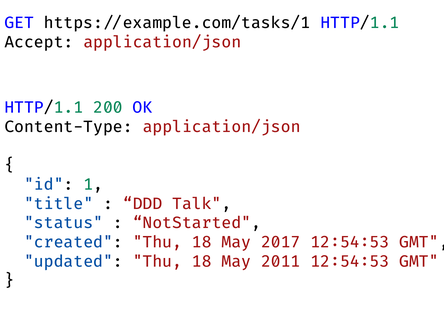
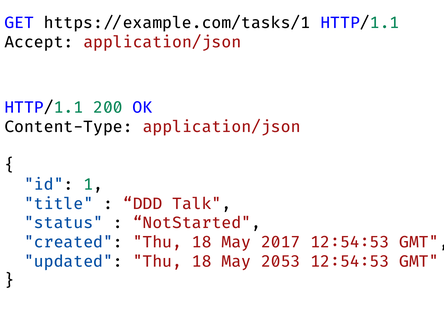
2011: 2011 -> 2053
